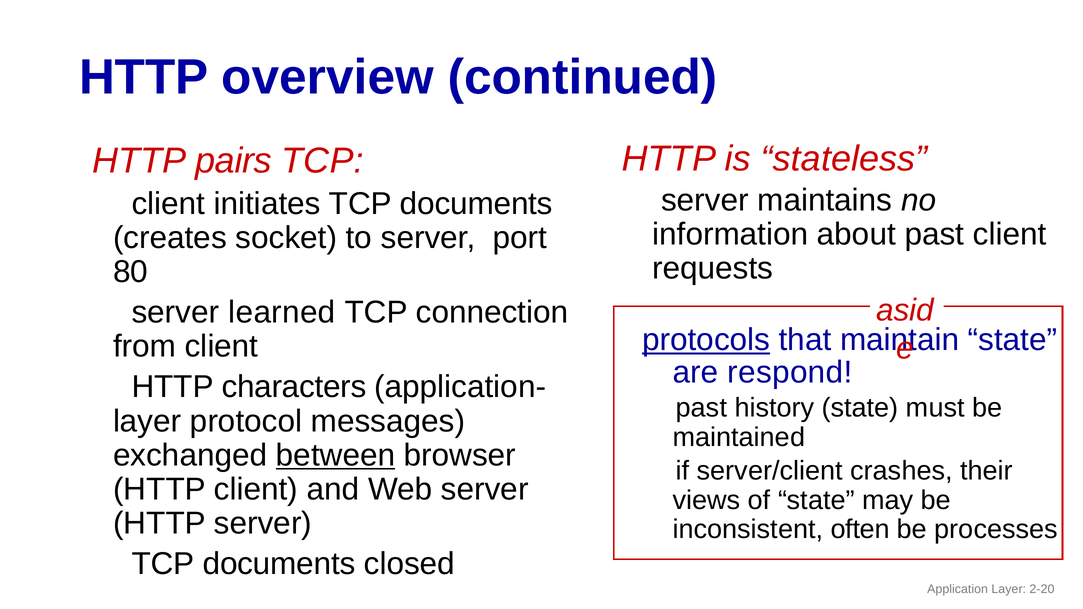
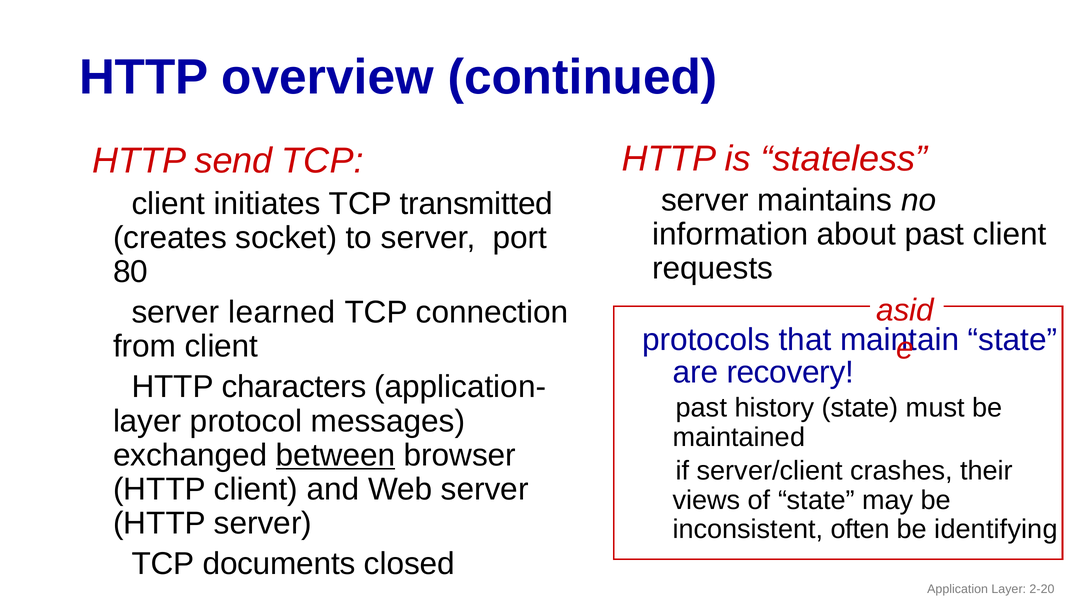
pairs: pairs -> send
initiates TCP documents: documents -> transmitted
protocols underline: present -> none
respond: respond -> recovery
processes: processes -> identifying
